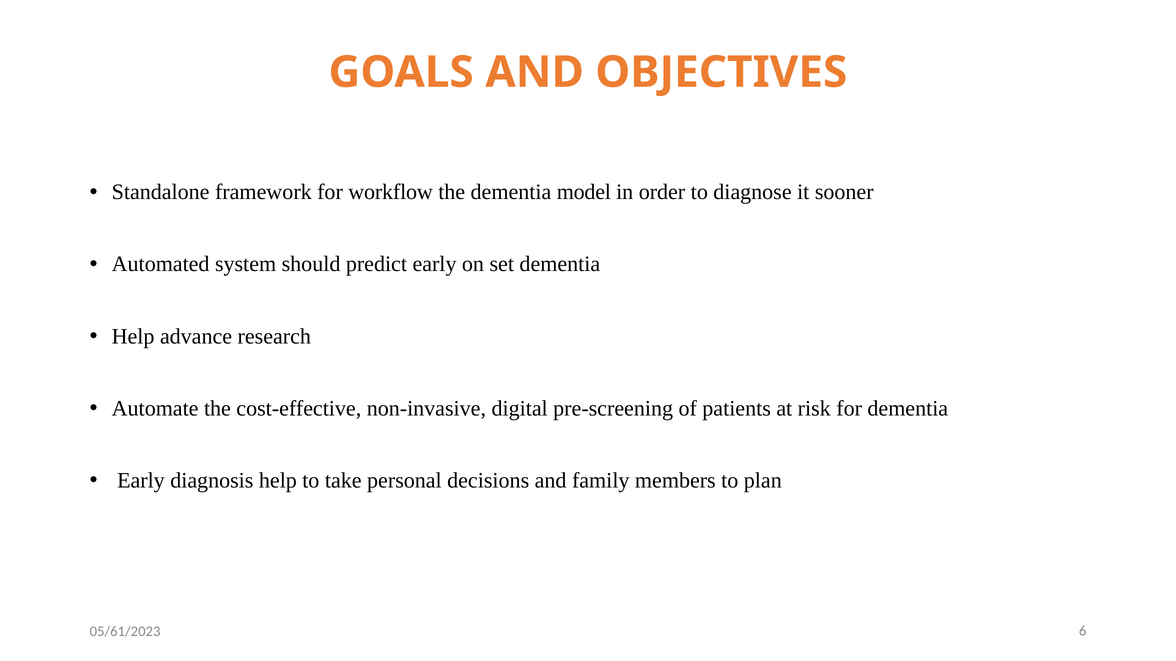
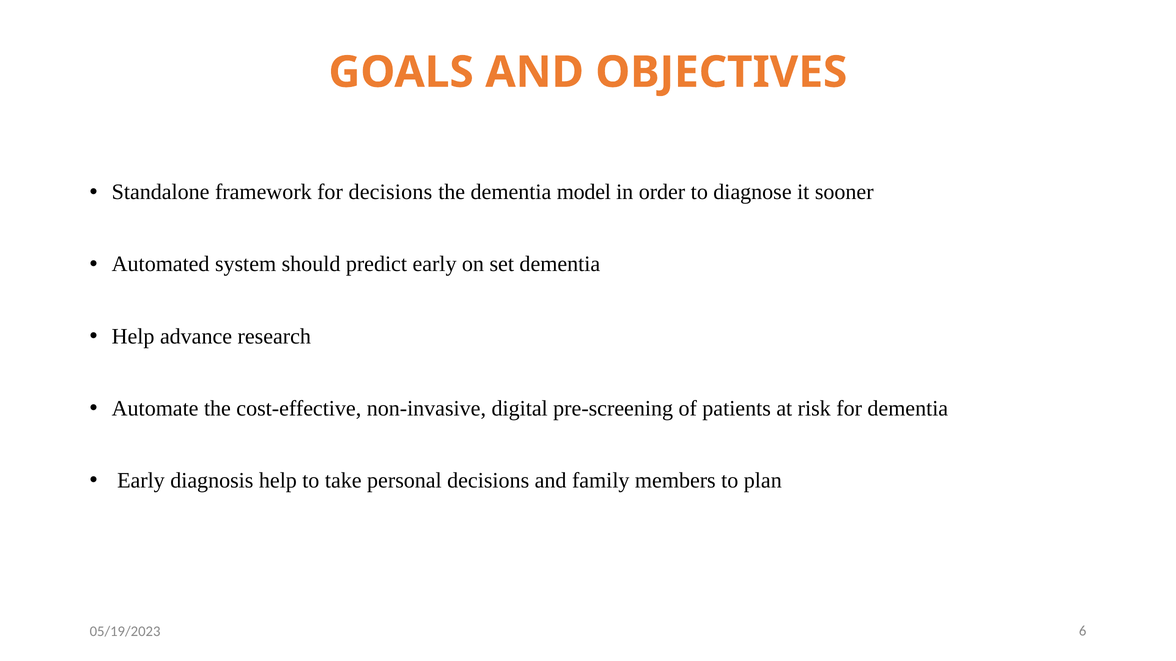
for workflow: workflow -> decisions
05/61/2023: 05/61/2023 -> 05/19/2023
